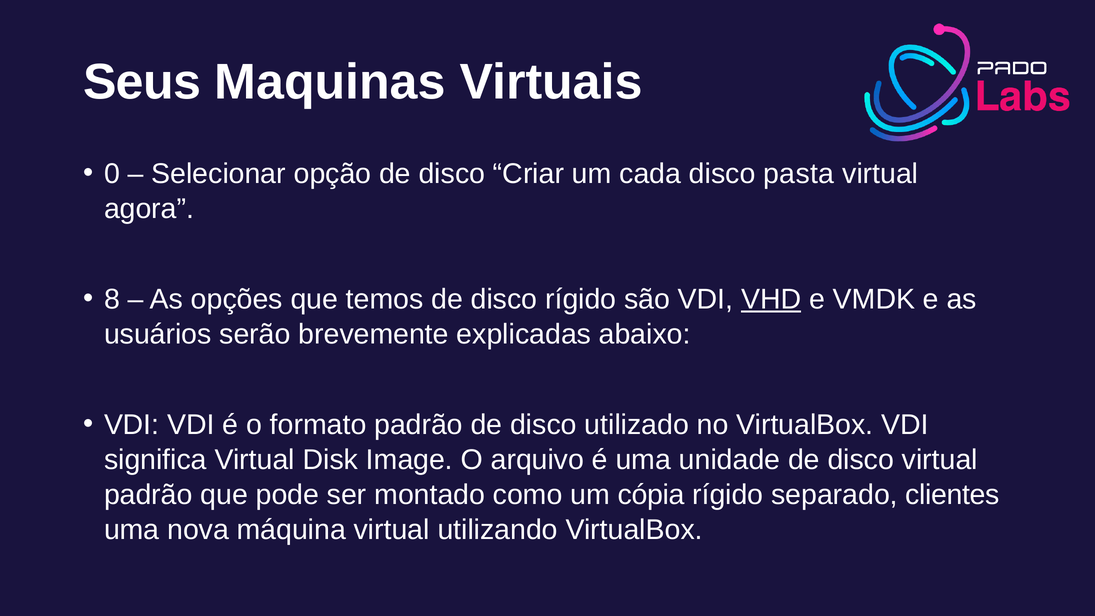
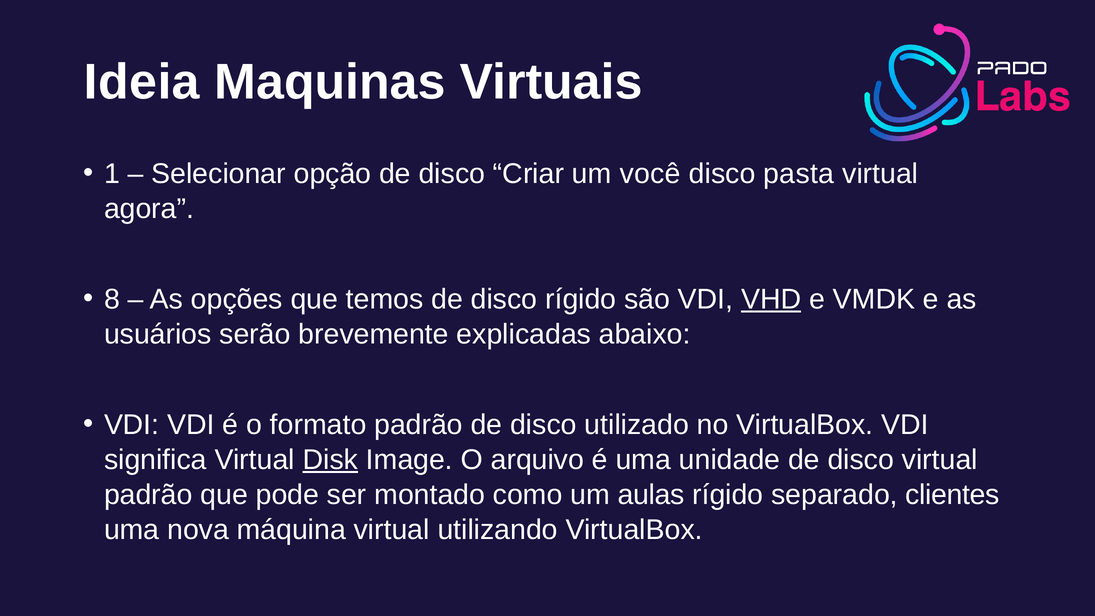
Seus: Seus -> Ideia
0: 0 -> 1
cada: cada -> você
Disk underline: none -> present
cópia: cópia -> aulas
